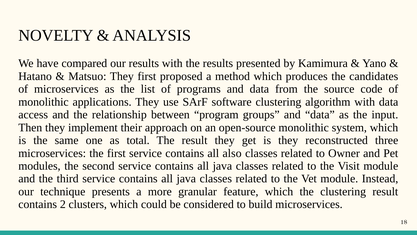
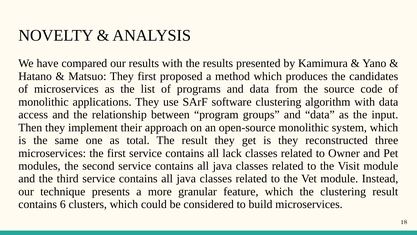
also: also -> lack
2: 2 -> 6
